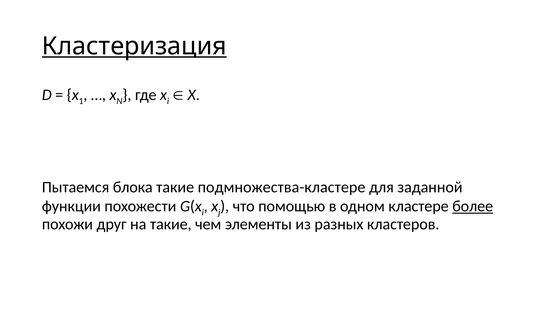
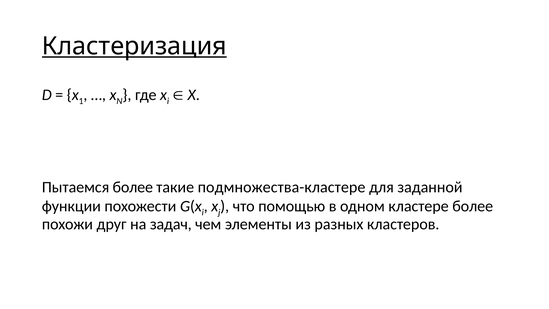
Пытаемся блока: блока -> более
более at (473, 206) underline: present -> none
на такие: такие -> задач
